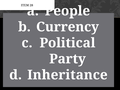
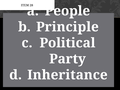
Currency: Currency -> Principle
